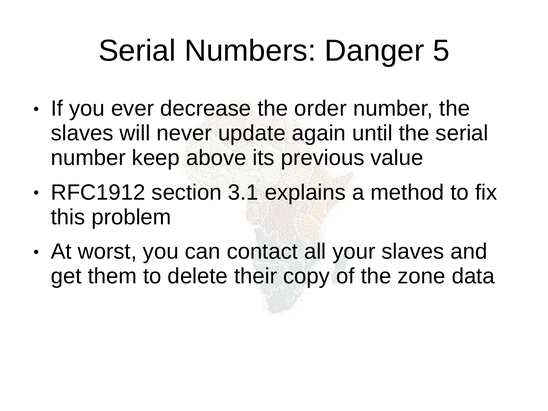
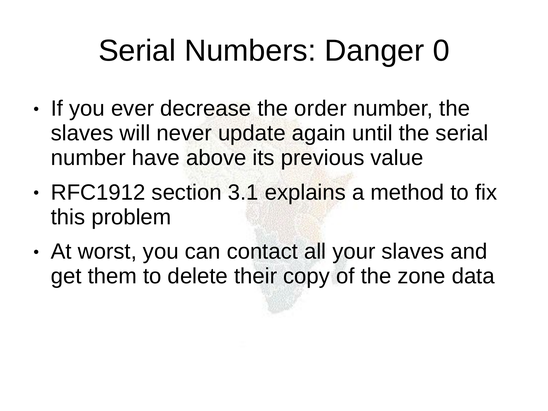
5: 5 -> 0
keep: keep -> have
